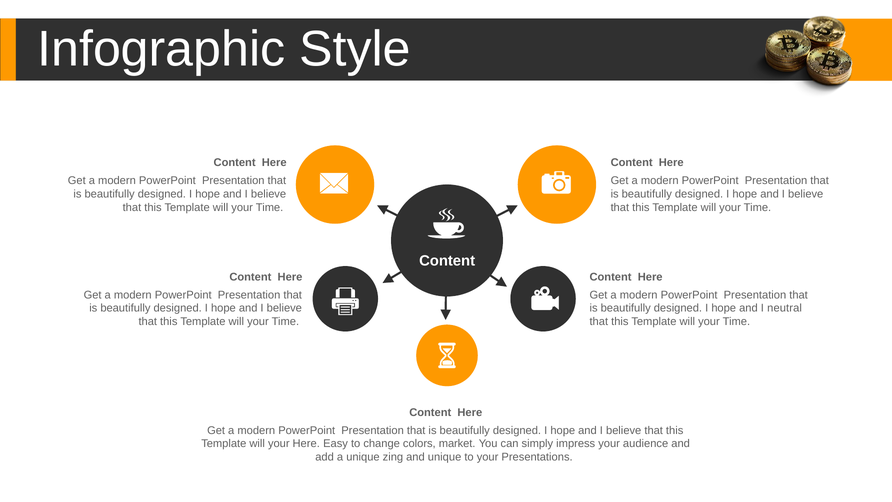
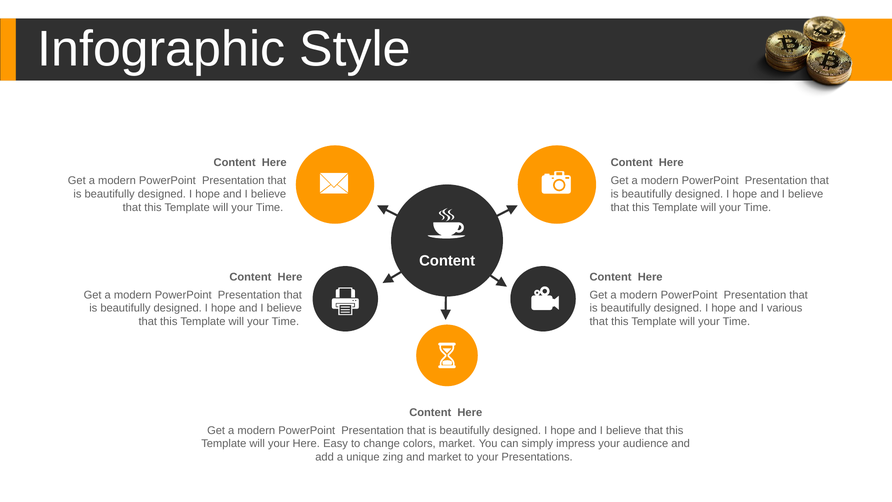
neutral: neutral -> various
and unique: unique -> market
